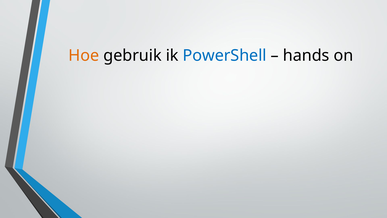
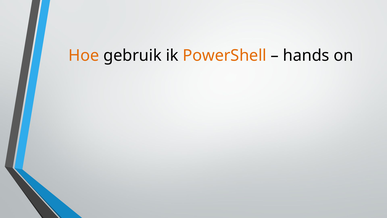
PowerShell colour: blue -> orange
